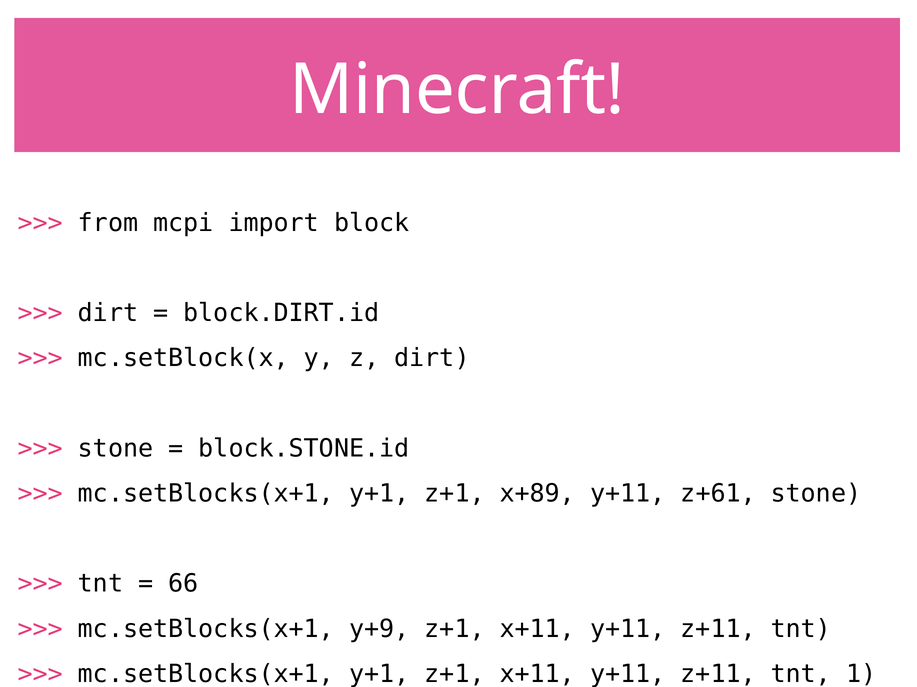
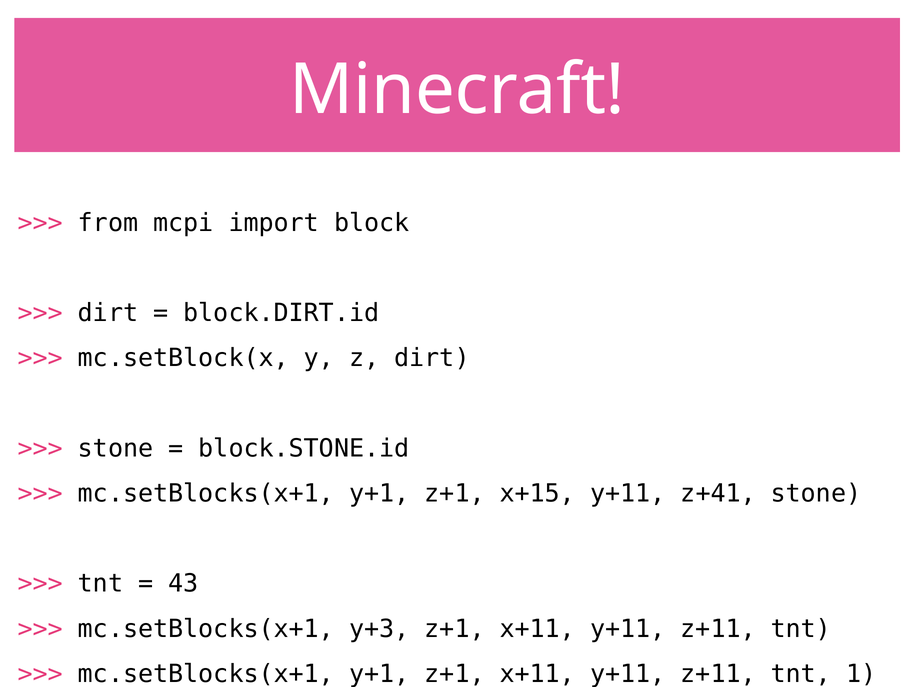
x+89: x+89 -> x+15
z+61: z+61 -> z+41
66: 66 -> 43
y+9: y+9 -> y+3
